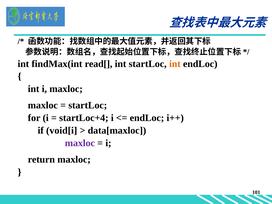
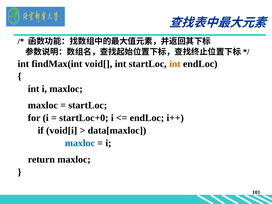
read[: read[ -> void[
startLoc+4: startLoc+4 -> startLoc+0
maxloc at (80, 143) colour: purple -> blue
